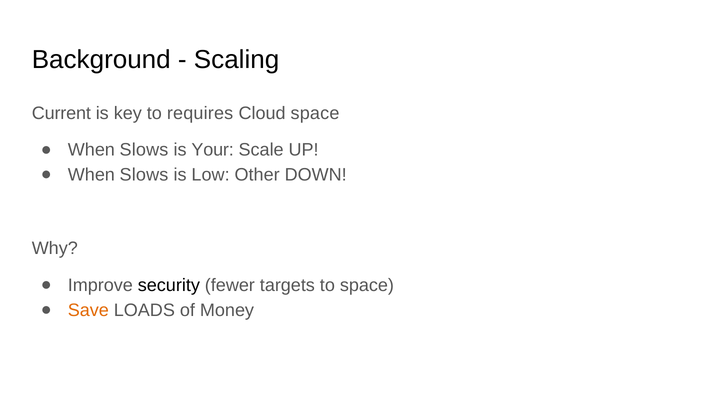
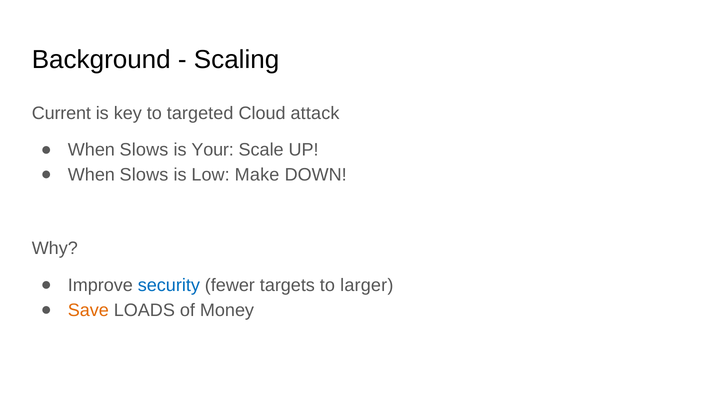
requires: requires -> targeted
Cloud space: space -> attack
Other: Other -> Make
security colour: black -> blue
to space: space -> larger
